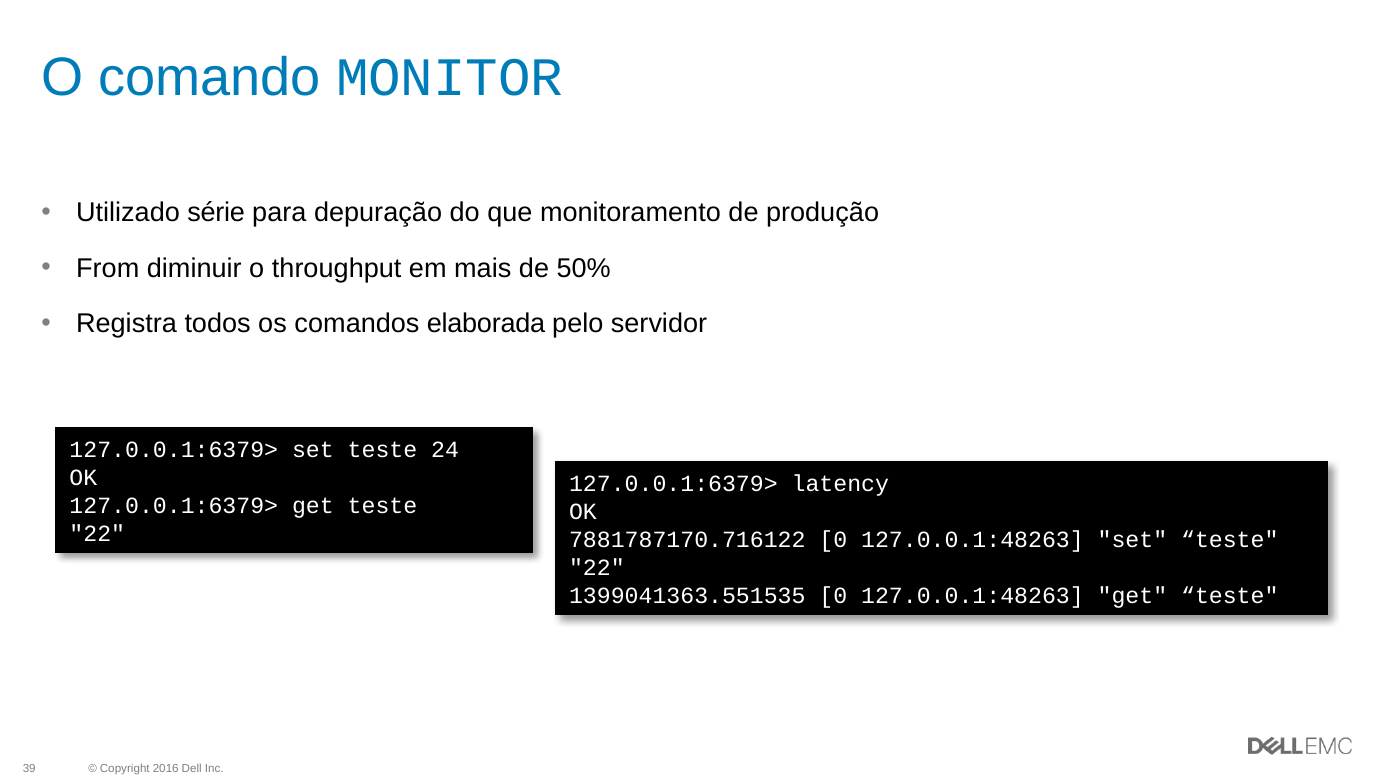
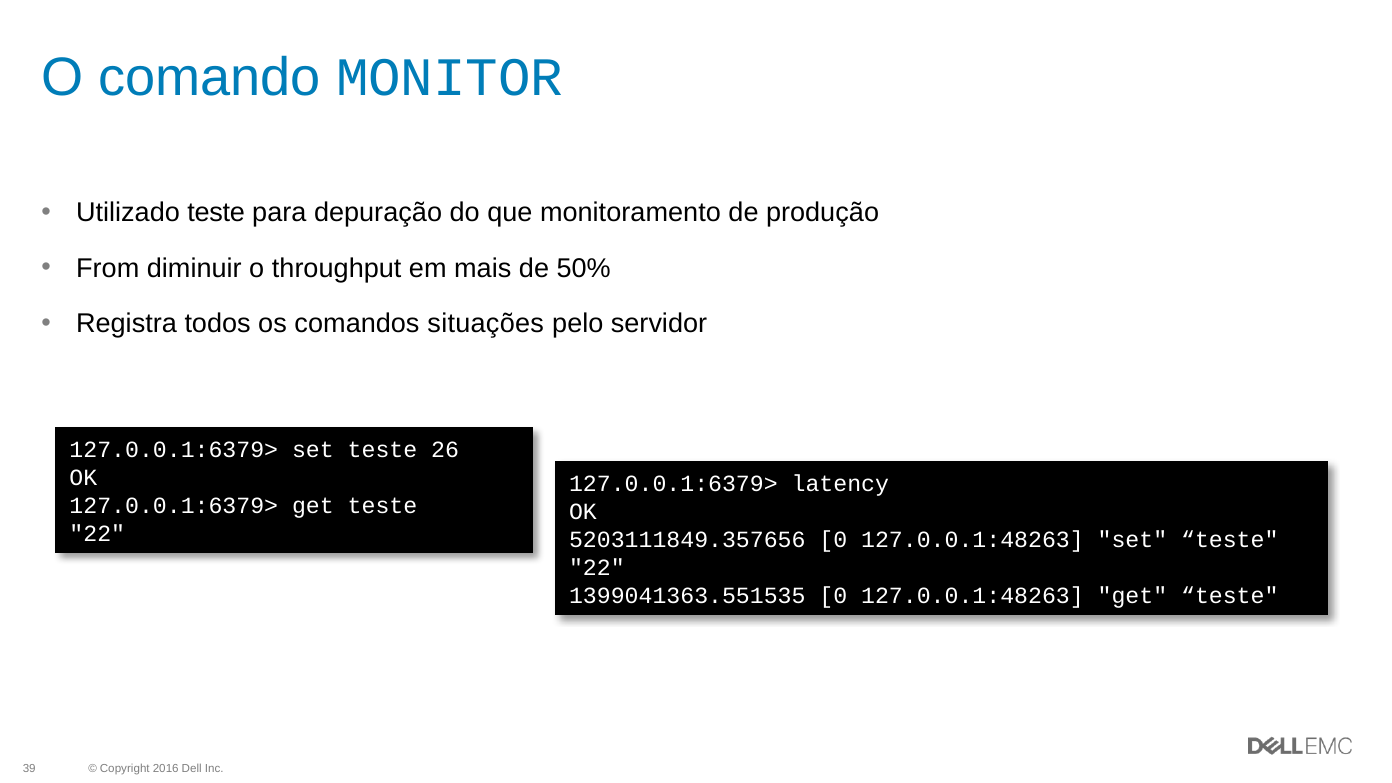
Utilizado série: série -> teste
elaborada: elaborada -> situações
24: 24 -> 26
7881787170.716122: 7881787170.716122 -> 5203111849.357656
